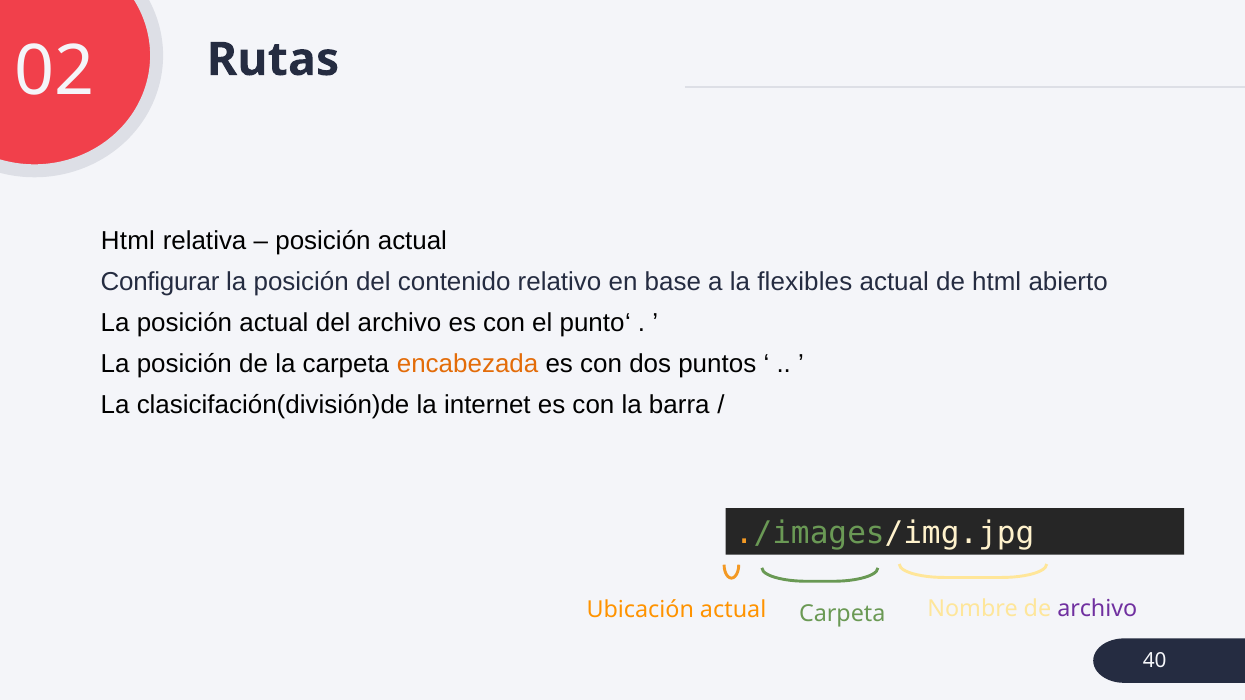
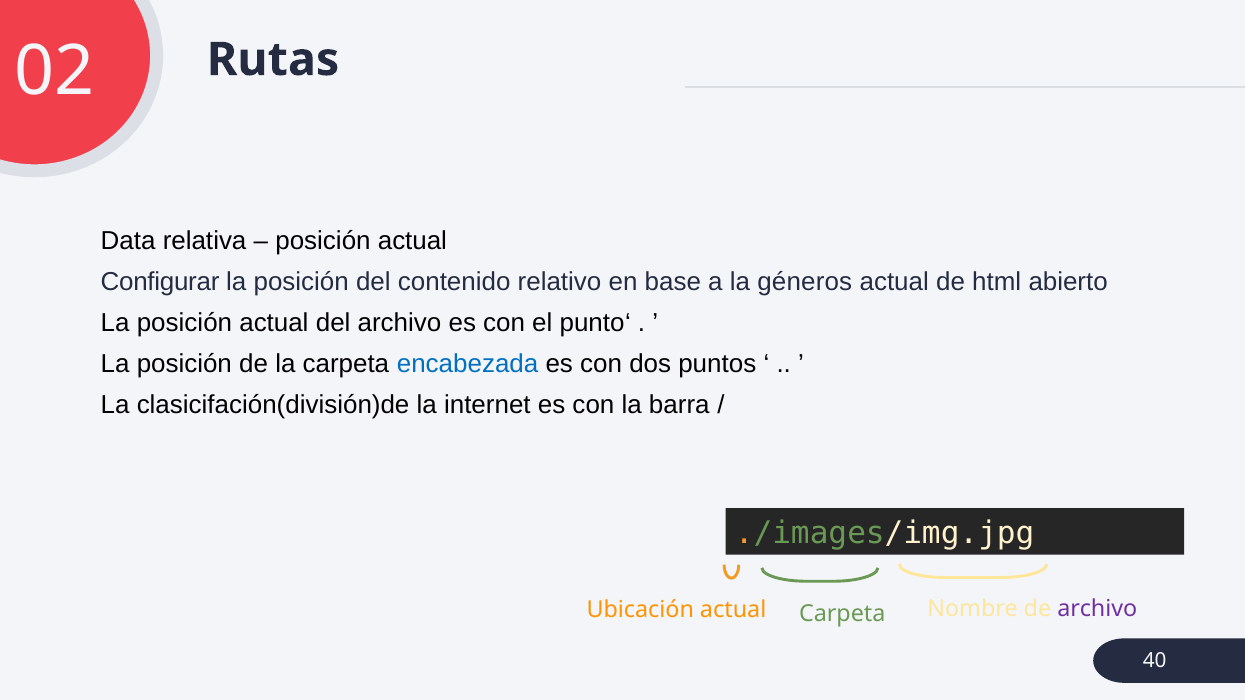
Html at (128, 241): Html -> Data
flexibles: flexibles -> géneros
encabezada colour: orange -> blue
